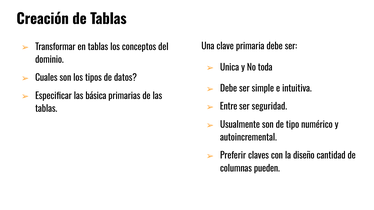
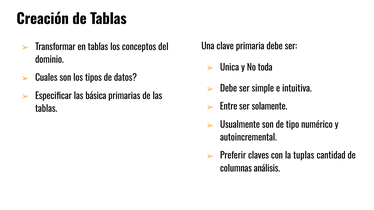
seguridad: seguridad -> solamente
diseño: diseño -> tuplas
pueden: pueden -> análisis
